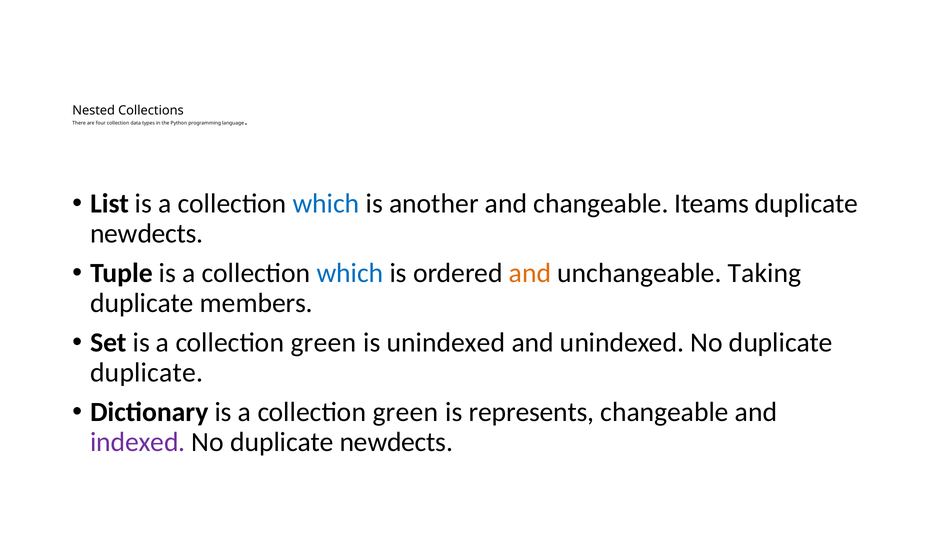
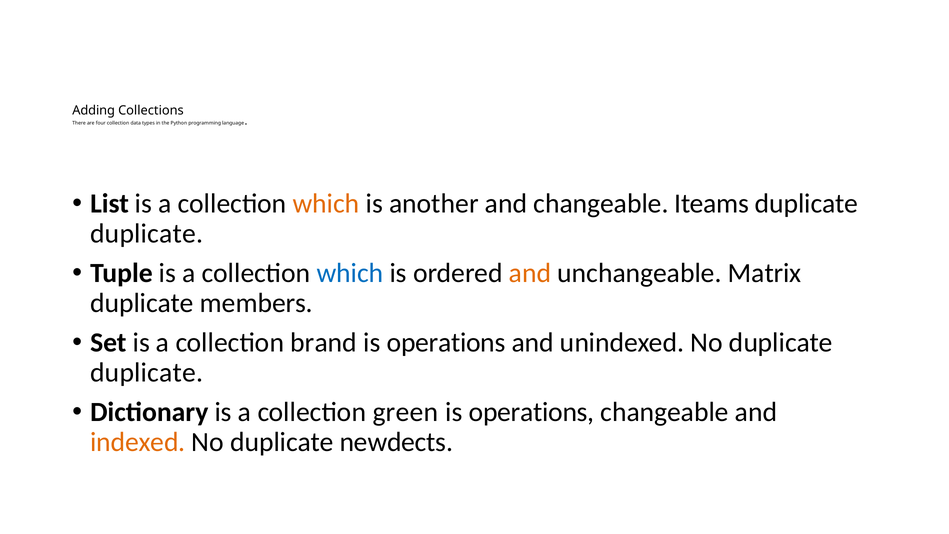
Nested: Nested -> Adding
which at (326, 203) colour: blue -> orange
newdects at (147, 233): newdects -> duplicate
Taking: Taking -> Matrix
green at (324, 343): green -> brand
unindexed at (446, 343): unindexed -> operations
represents at (531, 412): represents -> operations
indexed colour: purple -> orange
